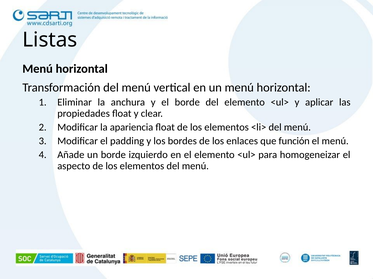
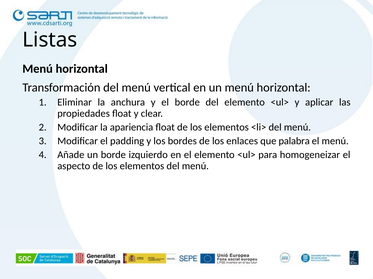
función: función -> palabra
